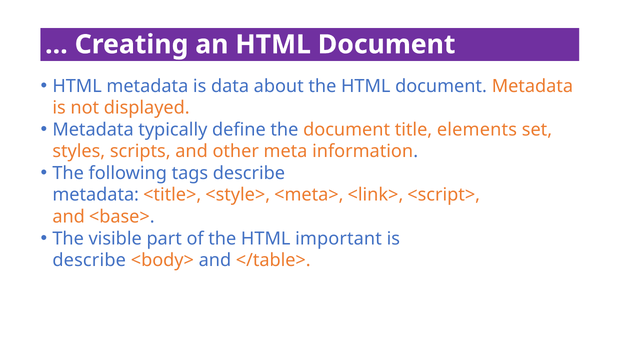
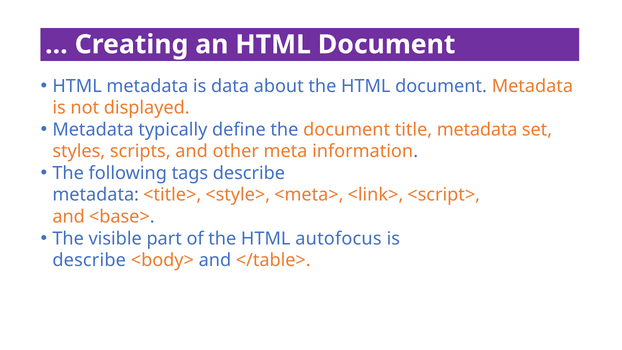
title elements: elements -> metadata
important: important -> autofocus
